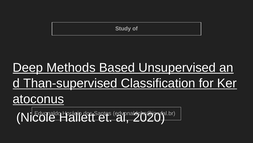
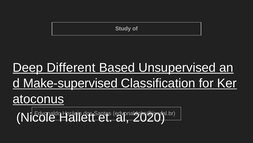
Methods: Methods -> Different
Than-supervised: Than-supervised -> Make-supervised
